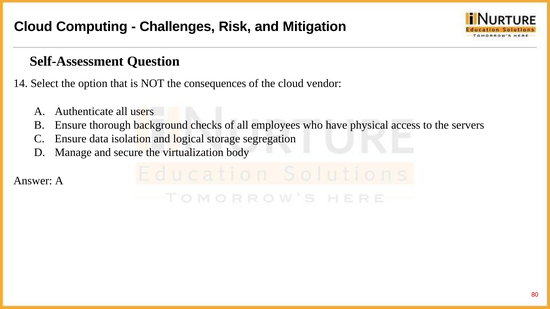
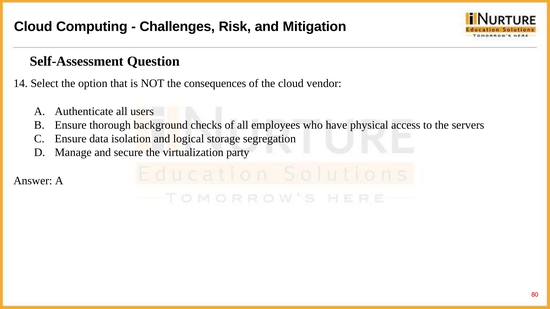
body: body -> party
